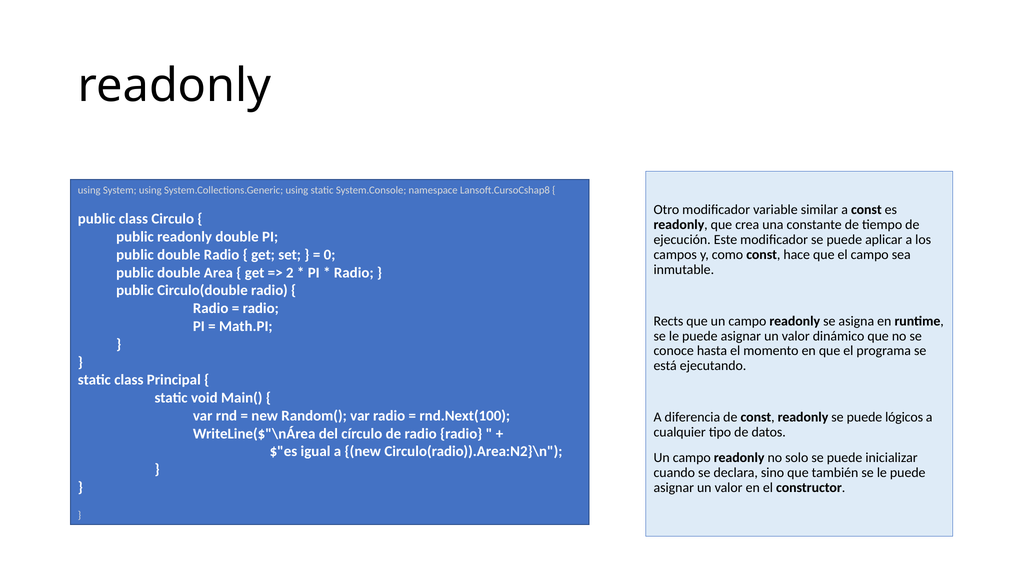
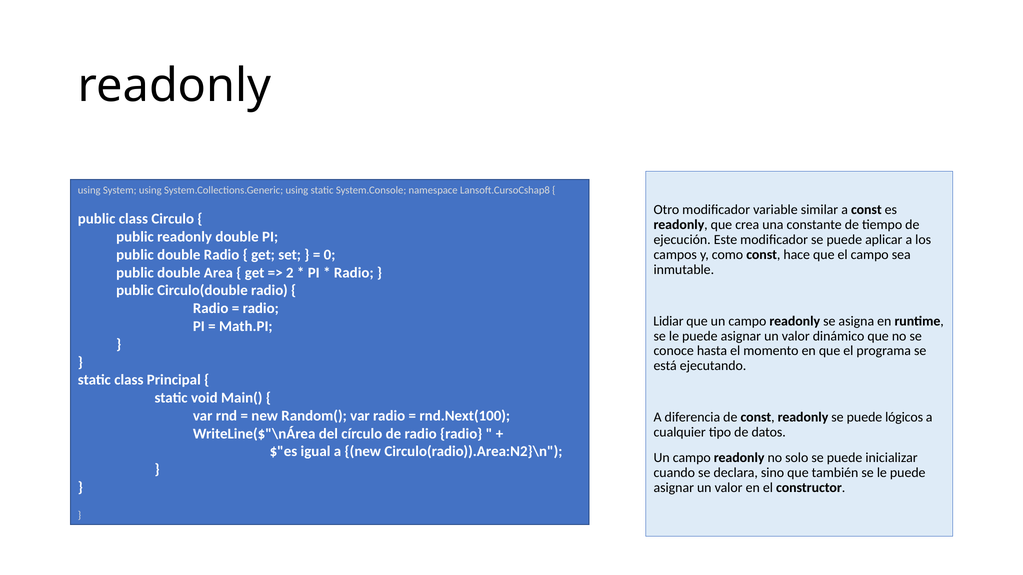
Rects: Rects -> Lidiar
